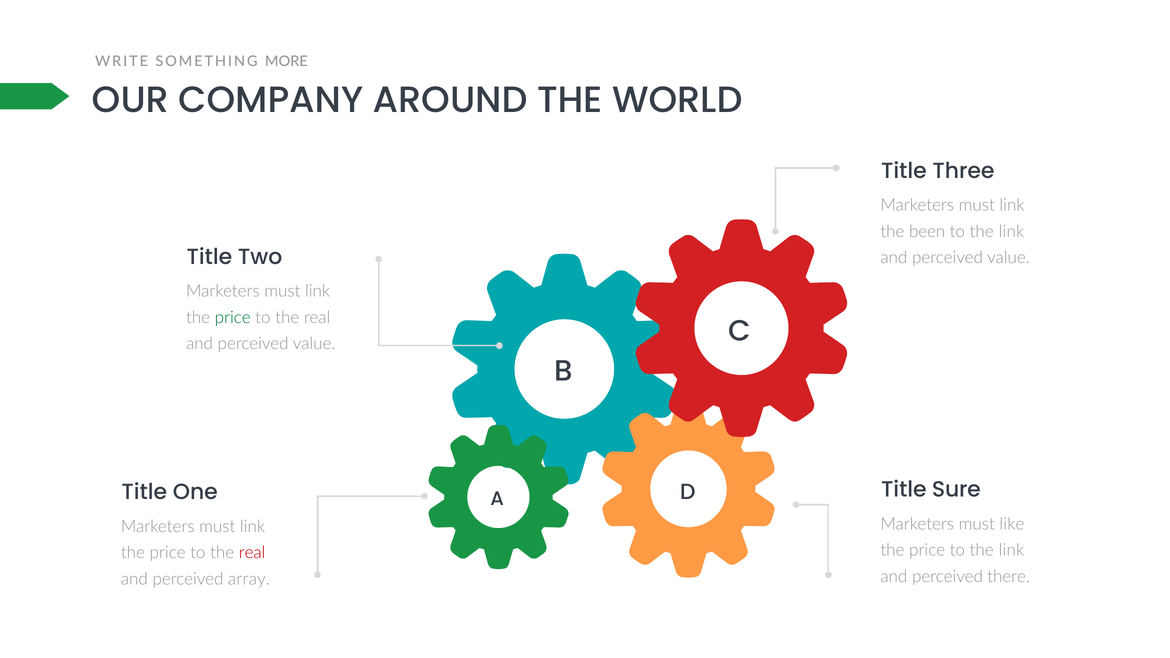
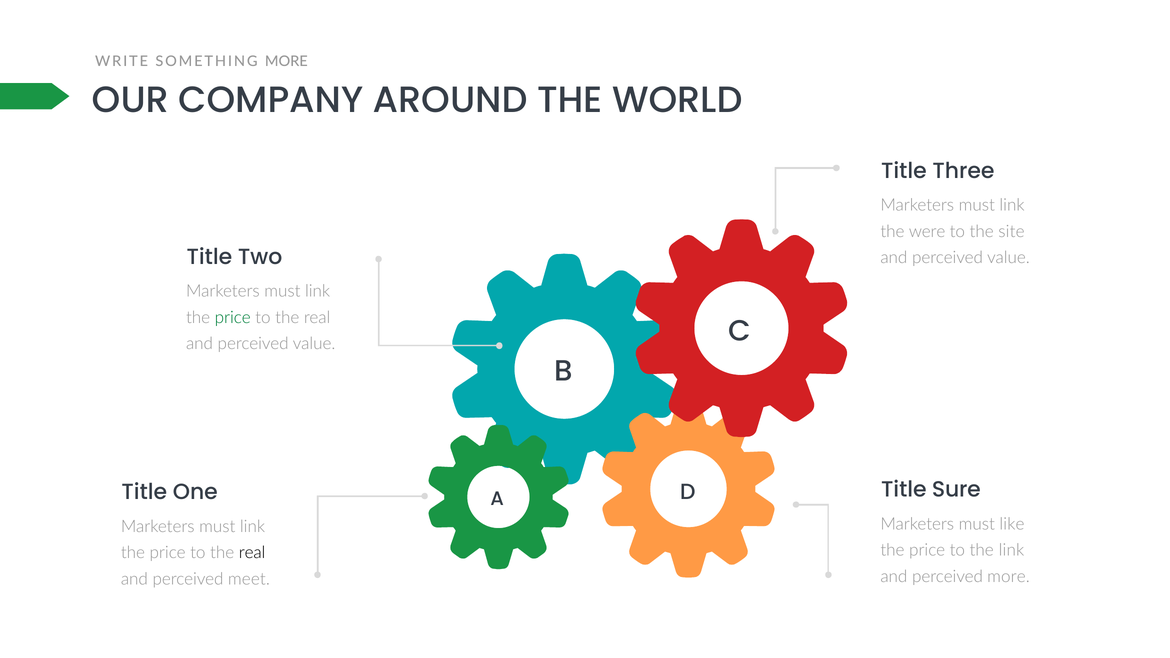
been: been -> were
link at (1011, 232): link -> site
real at (252, 553) colour: red -> black
perceived there: there -> more
array: array -> meet
